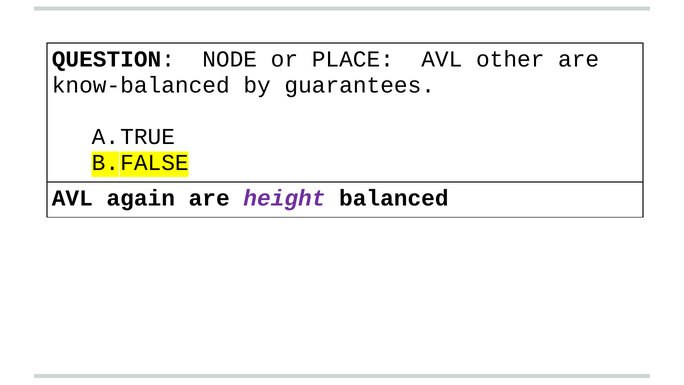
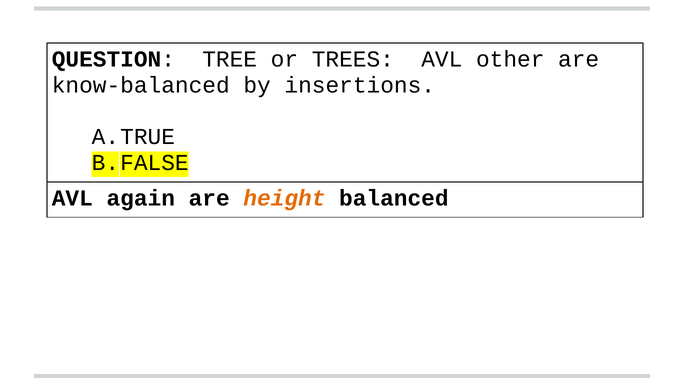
NODE: NODE -> TREE
PLACE: PLACE -> TREES
guarantees: guarantees -> insertions
height colour: purple -> orange
